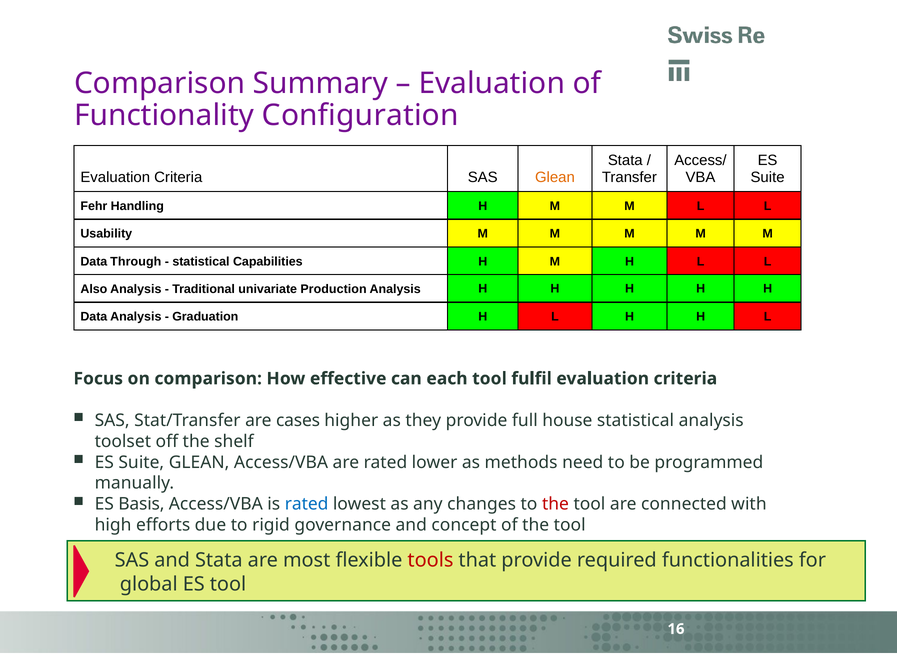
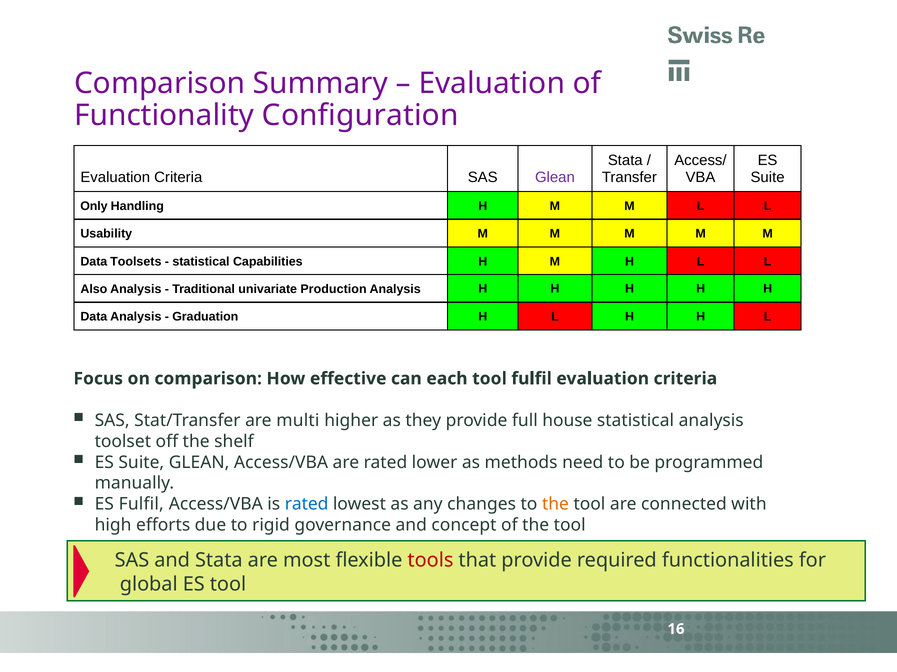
Glean at (555, 177) colour: orange -> purple
Fehr: Fehr -> Only
Through: Through -> Toolsets
cases: cases -> multi
ES Basis: Basis -> Fulfil
the at (555, 505) colour: red -> orange
